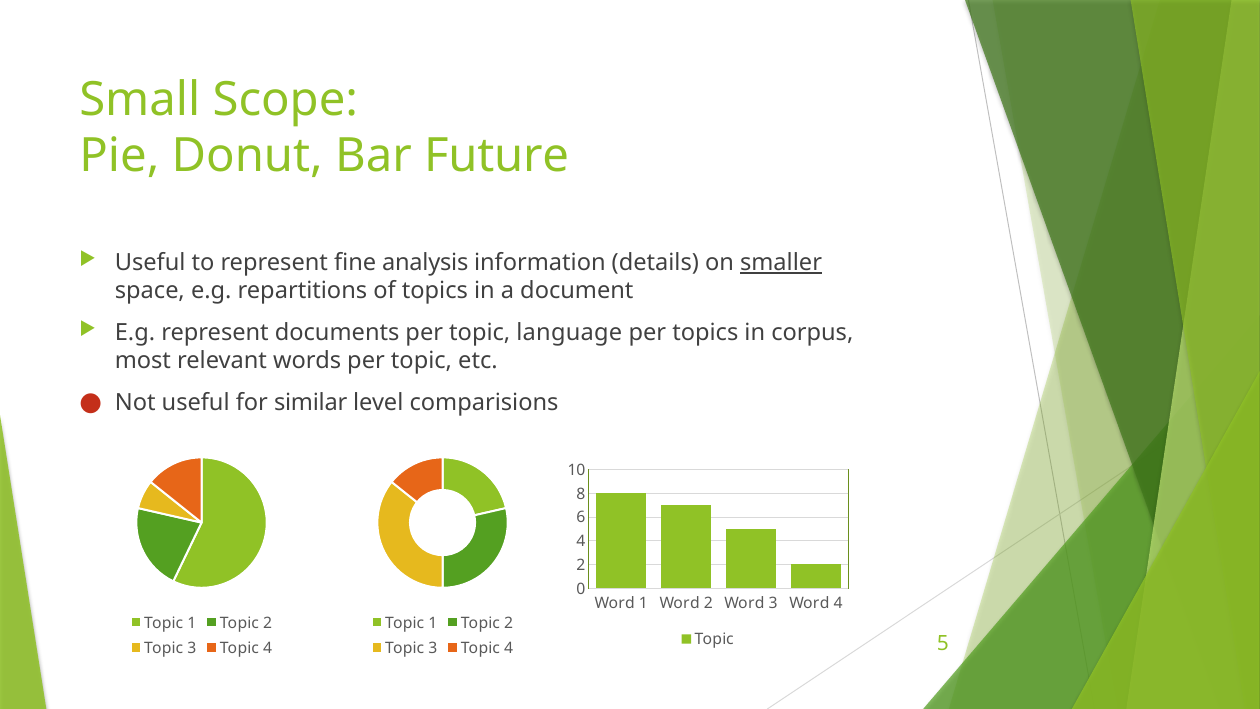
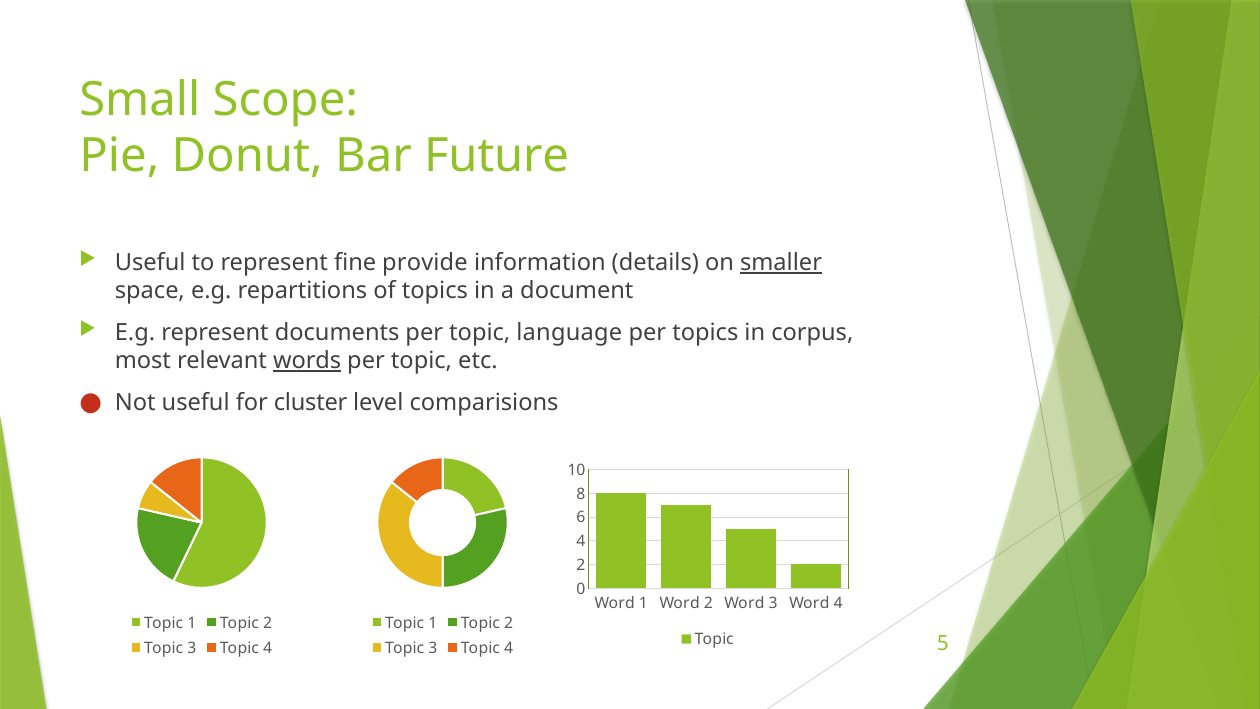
analysis: analysis -> provide
words underline: none -> present
similar: similar -> cluster
